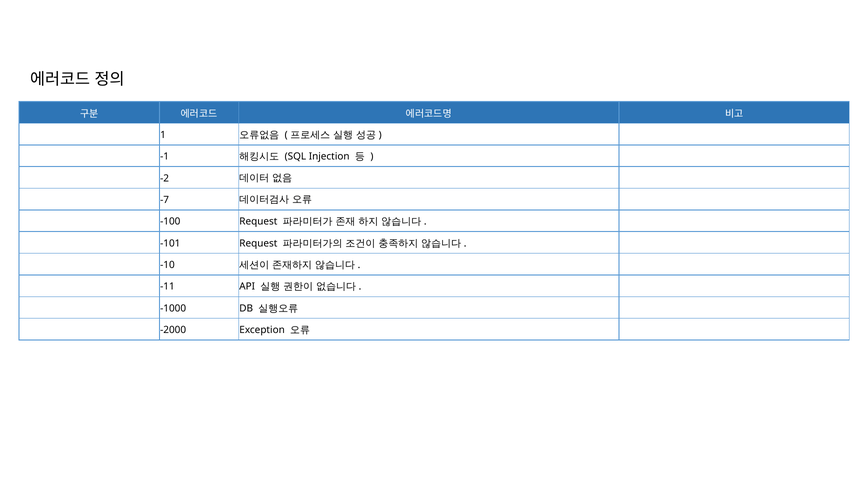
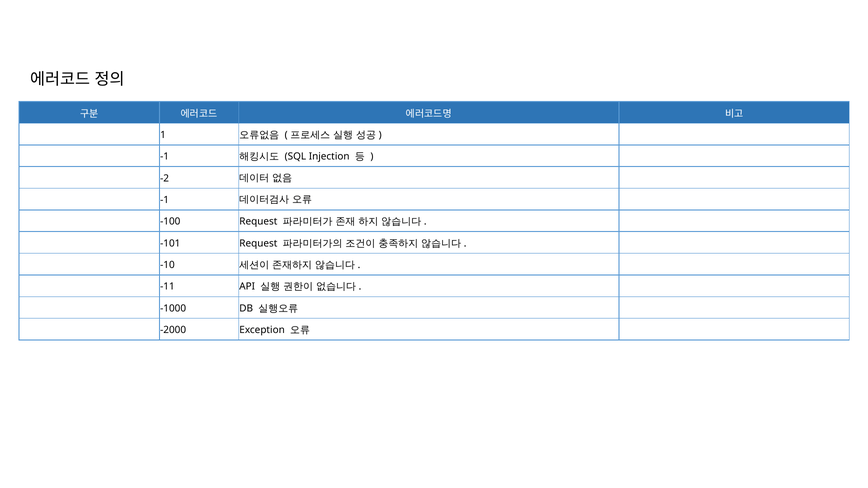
-7 at (165, 200): -7 -> -1
